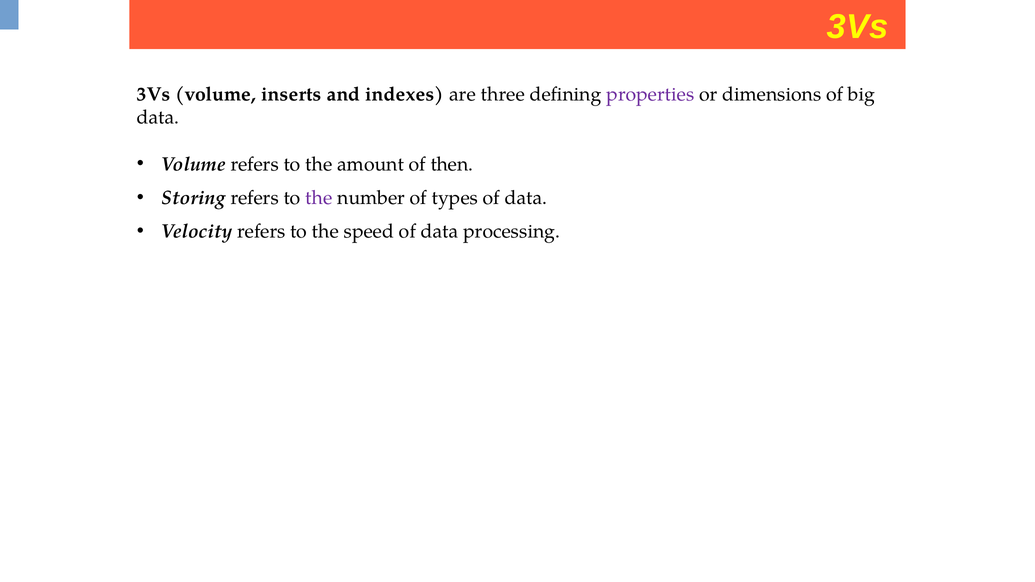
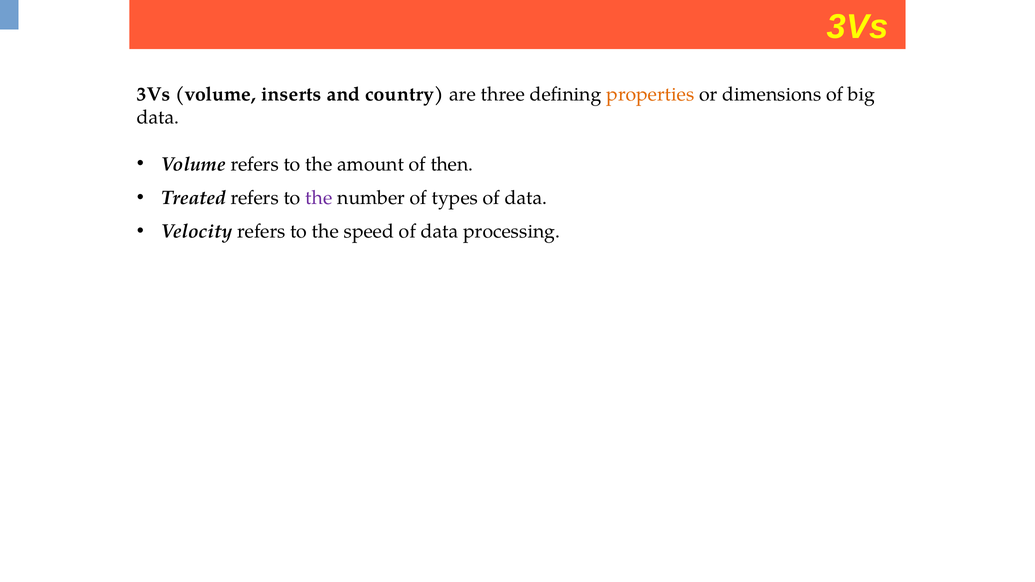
indexes: indexes -> country
properties colour: purple -> orange
Storing: Storing -> Treated
